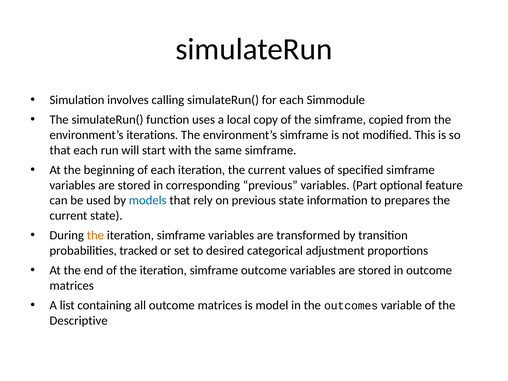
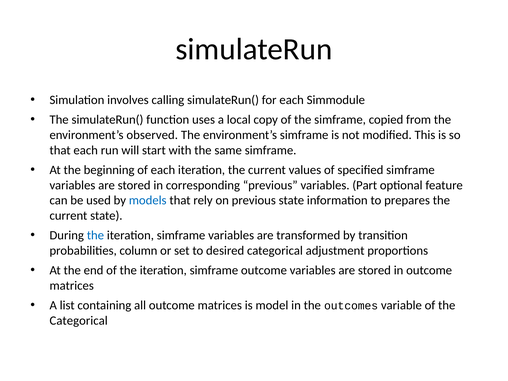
iterations: iterations -> observed
the at (95, 235) colour: orange -> blue
tracked: tracked -> column
Descriptive at (79, 321): Descriptive -> Categorical
